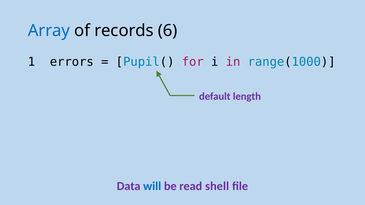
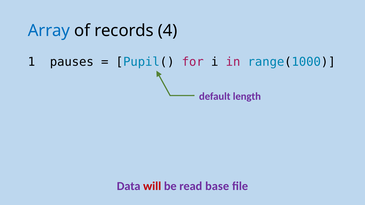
6: 6 -> 4
errors: errors -> pauses
will colour: blue -> red
shell: shell -> base
